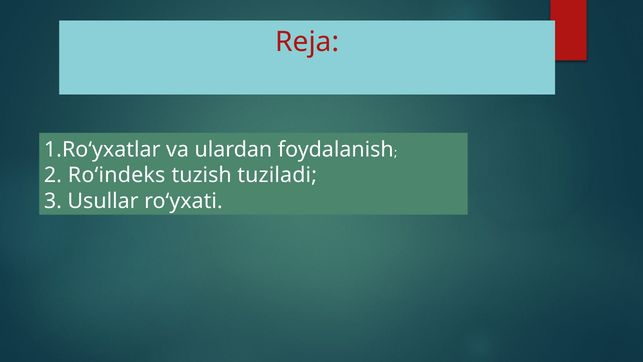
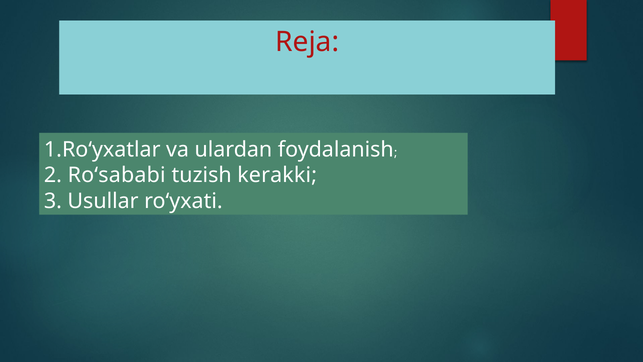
Ro‘indeks: Ro‘indeks -> Ro‘sababi
tuziladi: tuziladi -> kerakki
